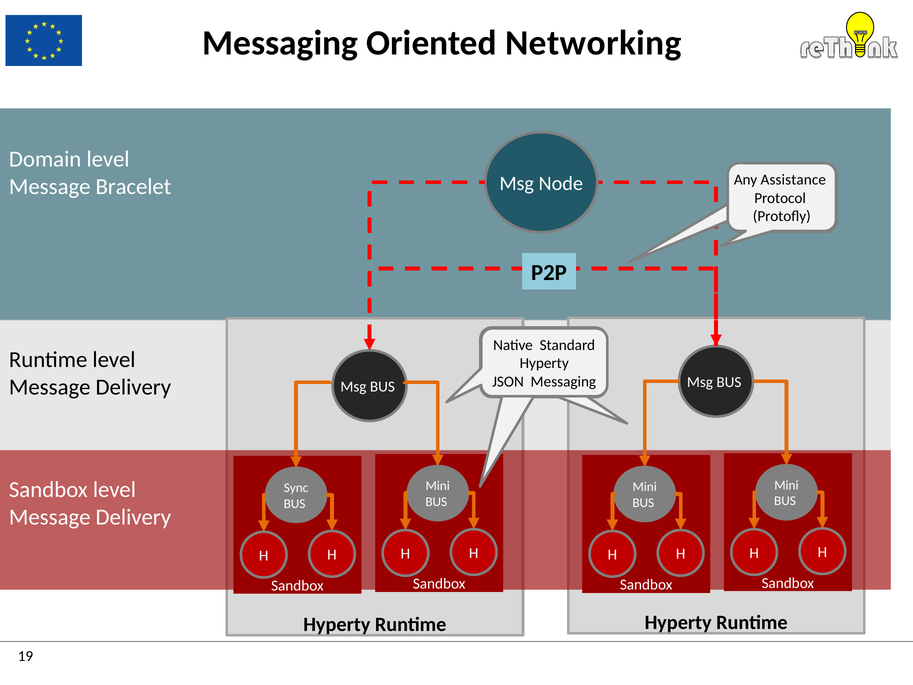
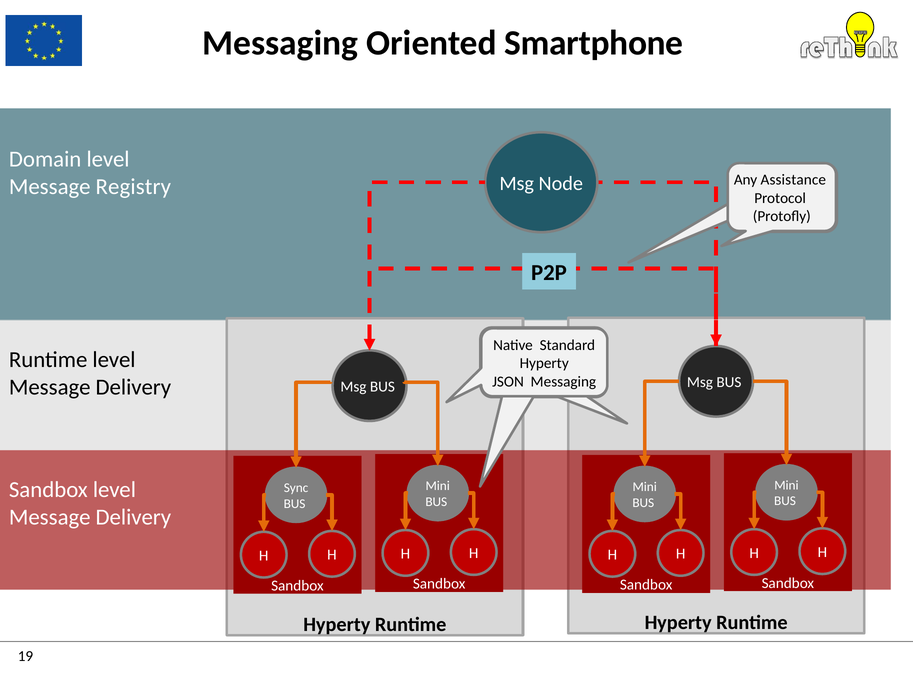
Networking: Networking -> Smartphone
Bracelet: Bracelet -> Registry
